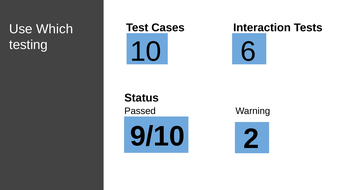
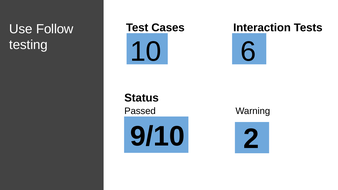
Which: Which -> Follow
